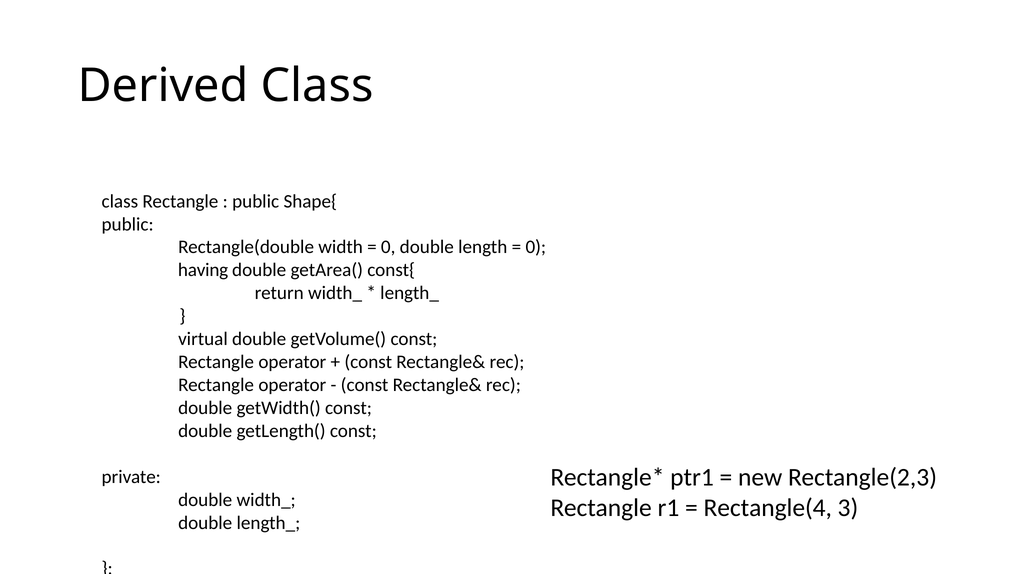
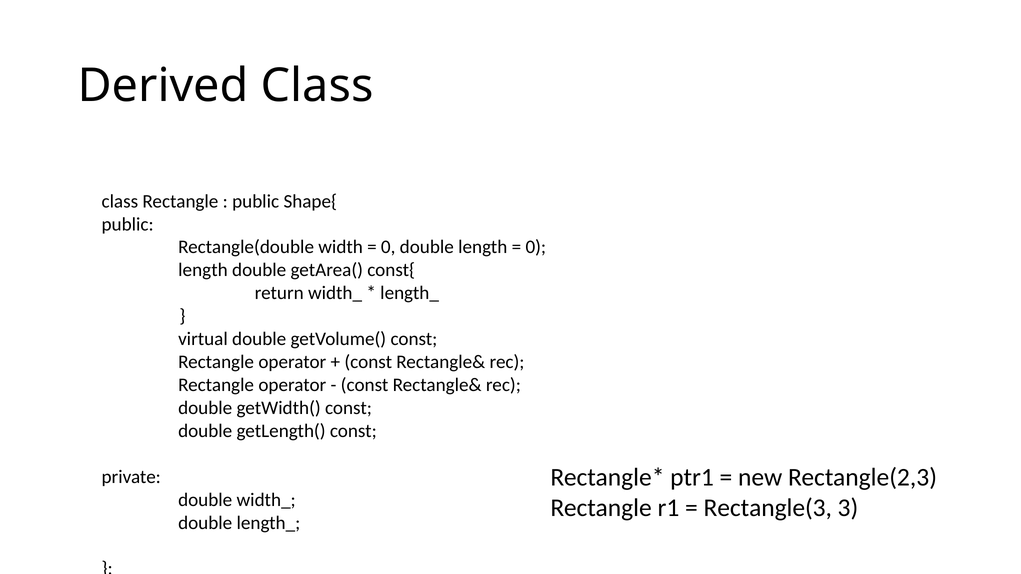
having at (203, 270): having -> length
Rectangle(4: Rectangle(4 -> Rectangle(3
